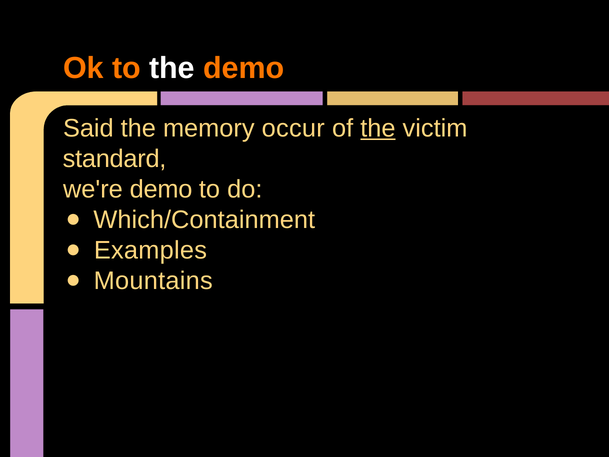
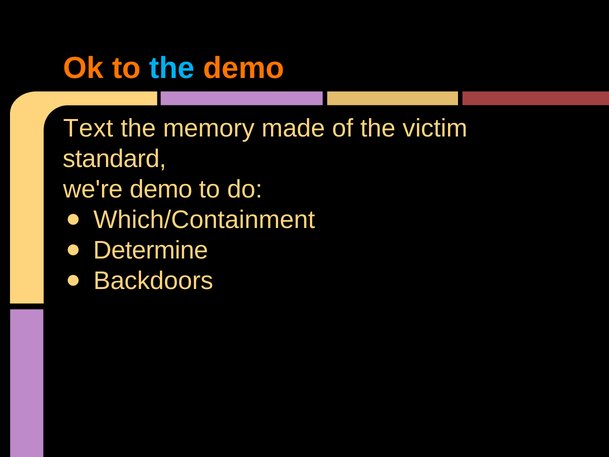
the at (172, 68) colour: white -> light blue
Said: Said -> Text
occur: occur -> made
the at (378, 128) underline: present -> none
Examples: Examples -> Determine
Mountains: Mountains -> Backdoors
